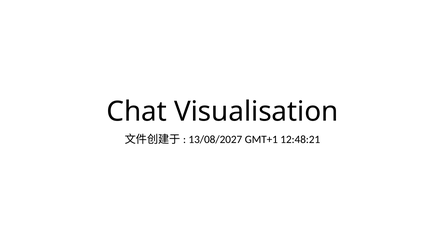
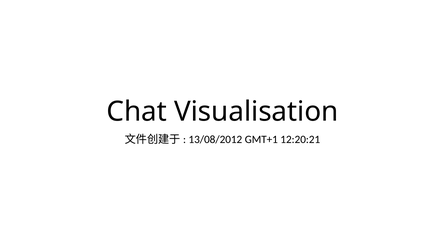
13/08/2027: 13/08/2027 -> 13/08/2012
12:48:21: 12:48:21 -> 12:20:21
